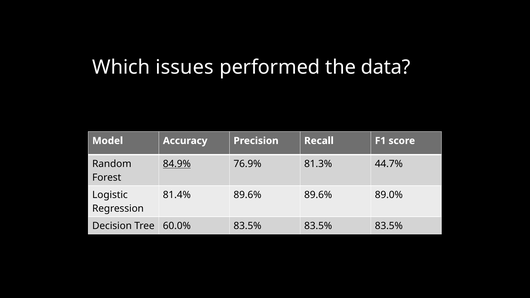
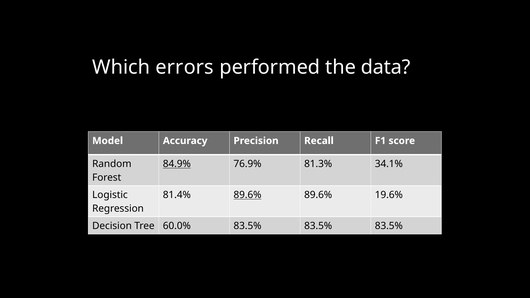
issues: issues -> errors
44.7%: 44.7% -> 34.1%
89.6% at (248, 195) underline: none -> present
89.0%: 89.0% -> 19.6%
